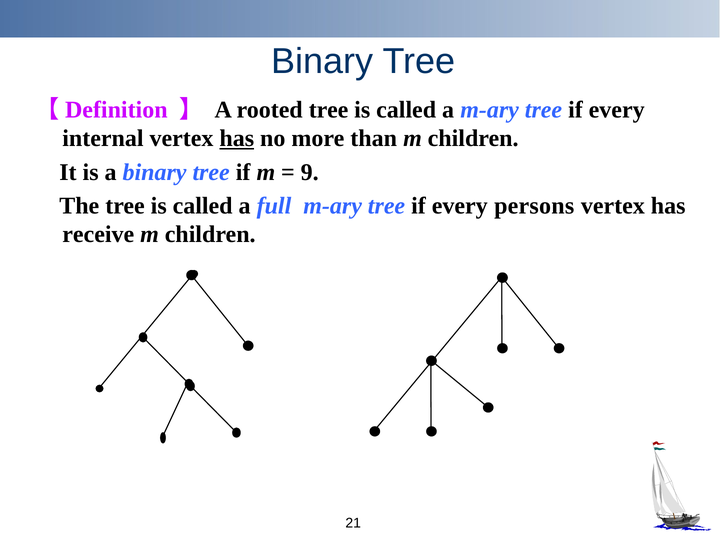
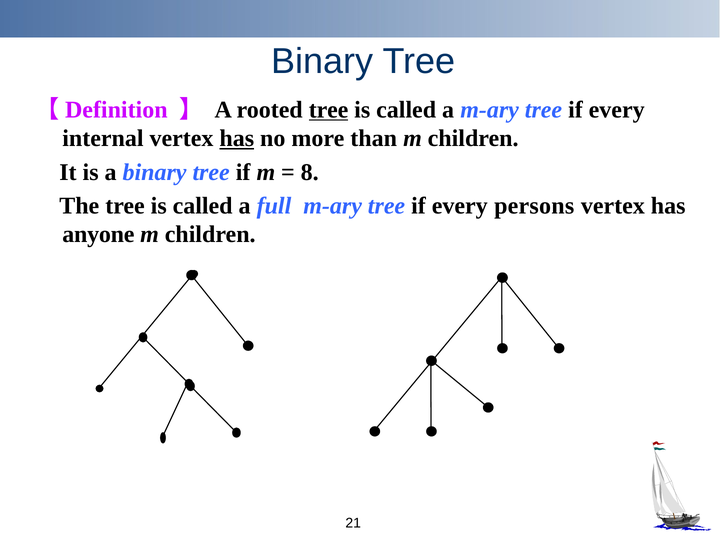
tree at (329, 110) underline: none -> present
9: 9 -> 8
receive: receive -> anyone
